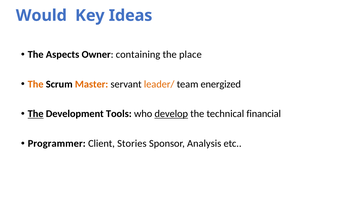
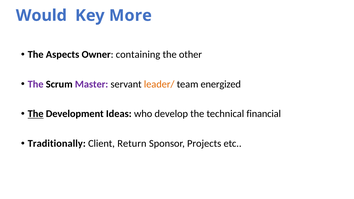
Ideas: Ideas -> More
place: place -> other
The at (36, 84) colour: orange -> purple
Master colour: orange -> purple
Tools: Tools -> Ideas
develop underline: present -> none
Programmer: Programmer -> Traditionally
Stories: Stories -> Return
Analysis: Analysis -> Projects
